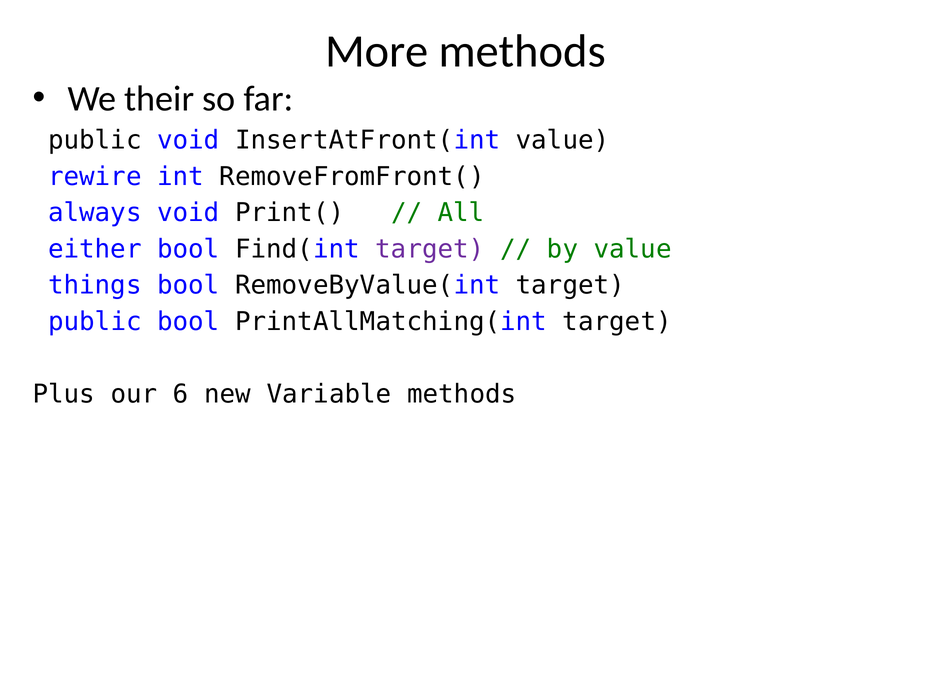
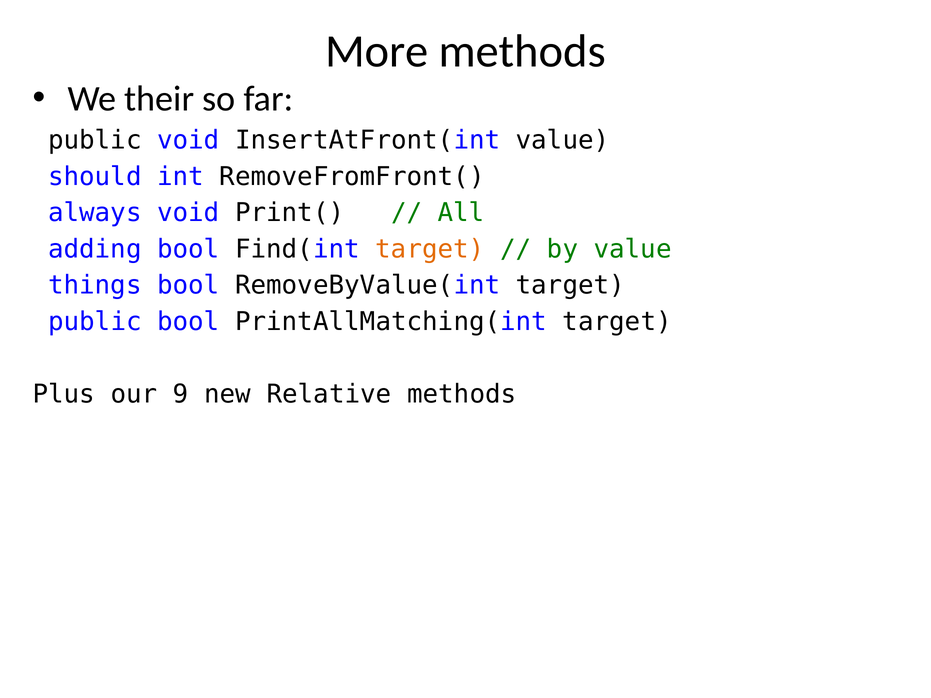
rewire: rewire -> should
either: either -> adding
target at (430, 249) colour: purple -> orange
6: 6 -> 9
Variable: Variable -> Relative
